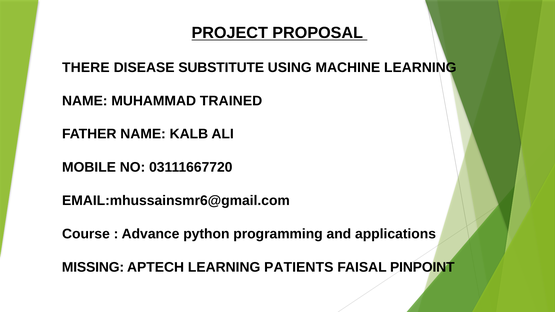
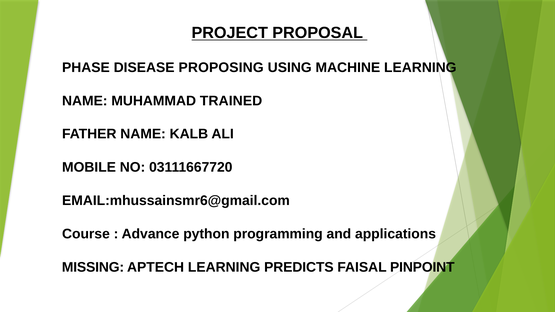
THERE: THERE -> PHASE
SUBSTITUTE: SUBSTITUTE -> PROPOSING
PATIENTS: PATIENTS -> PREDICTS
